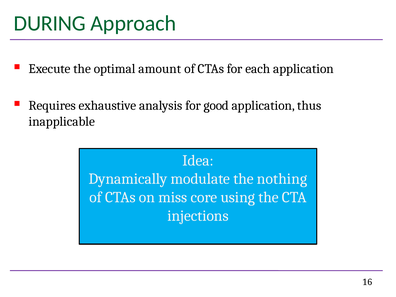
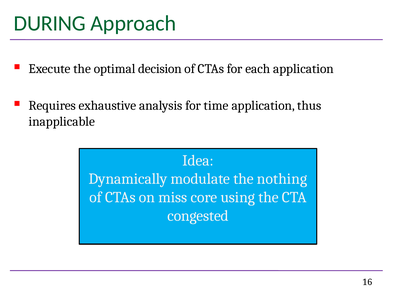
amount: amount -> decision
good: good -> time
injections: injections -> congested
